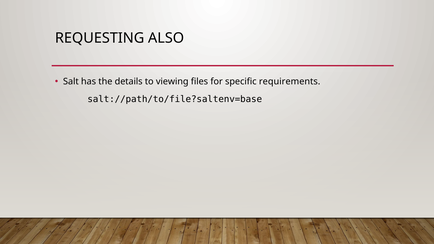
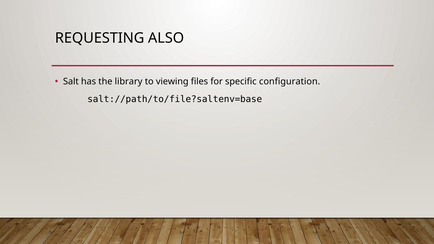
details: details -> library
requirements: requirements -> configuration
